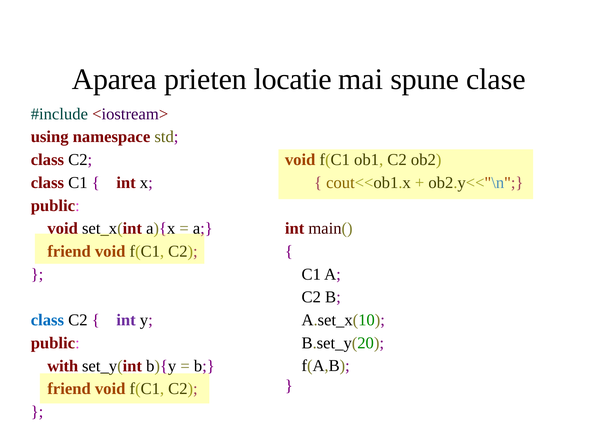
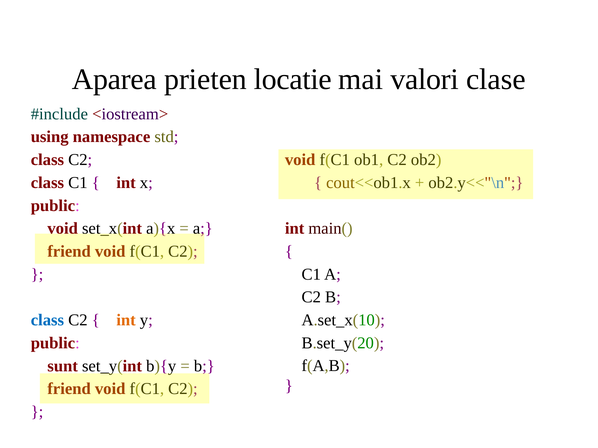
spune: spune -> valori
int at (126, 320) colour: purple -> orange
with: with -> sunt
